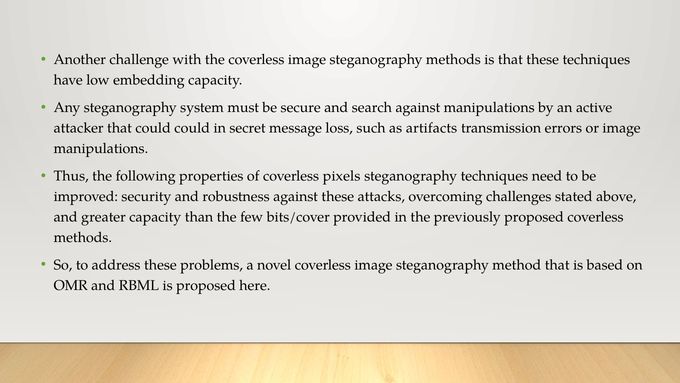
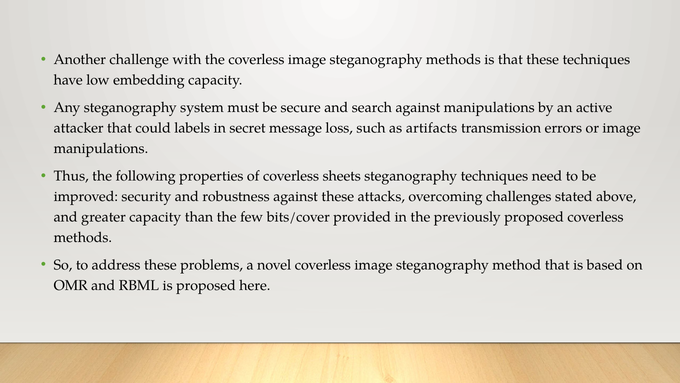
could could: could -> labels
pixels: pixels -> sheets
